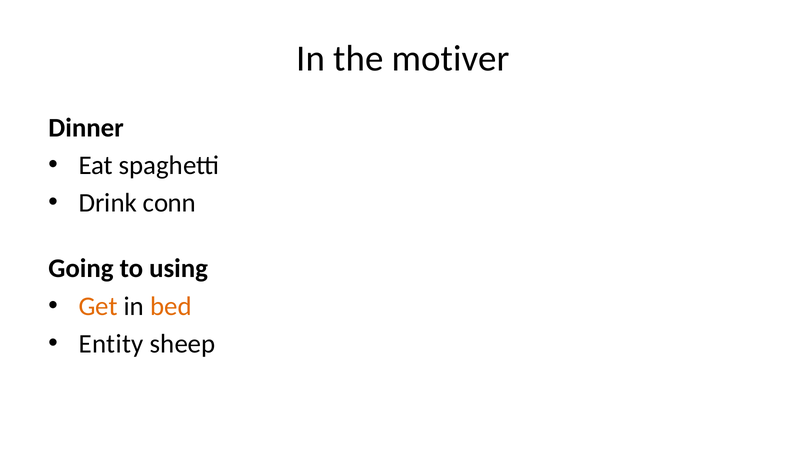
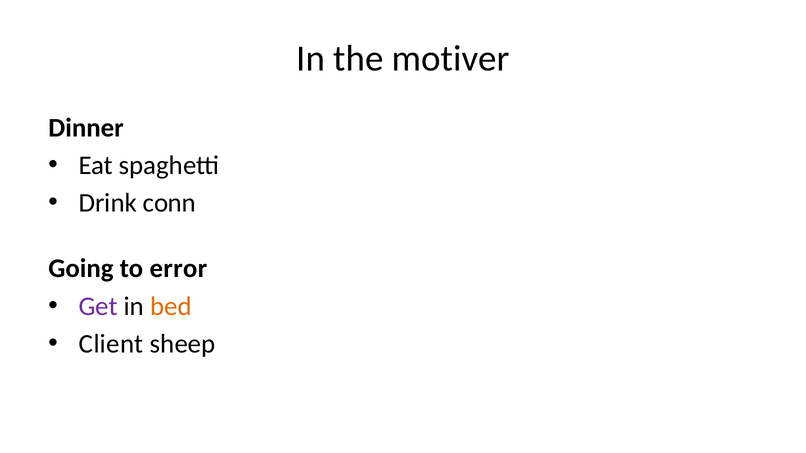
using: using -> error
Get colour: orange -> purple
Entity: Entity -> Client
